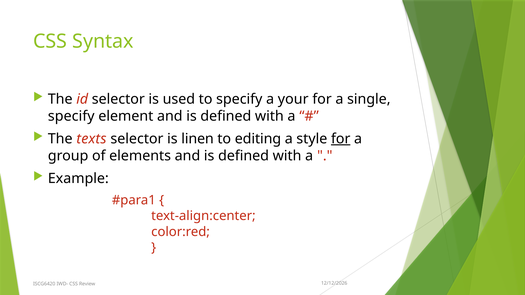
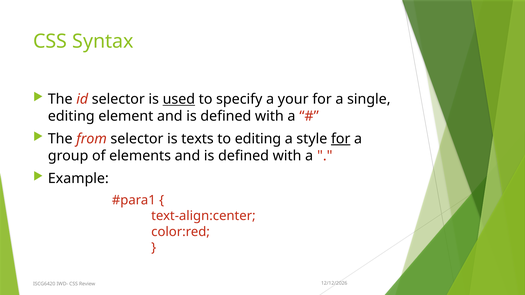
used underline: none -> present
specify at (71, 116): specify -> editing
texts: texts -> from
linen: linen -> texts
